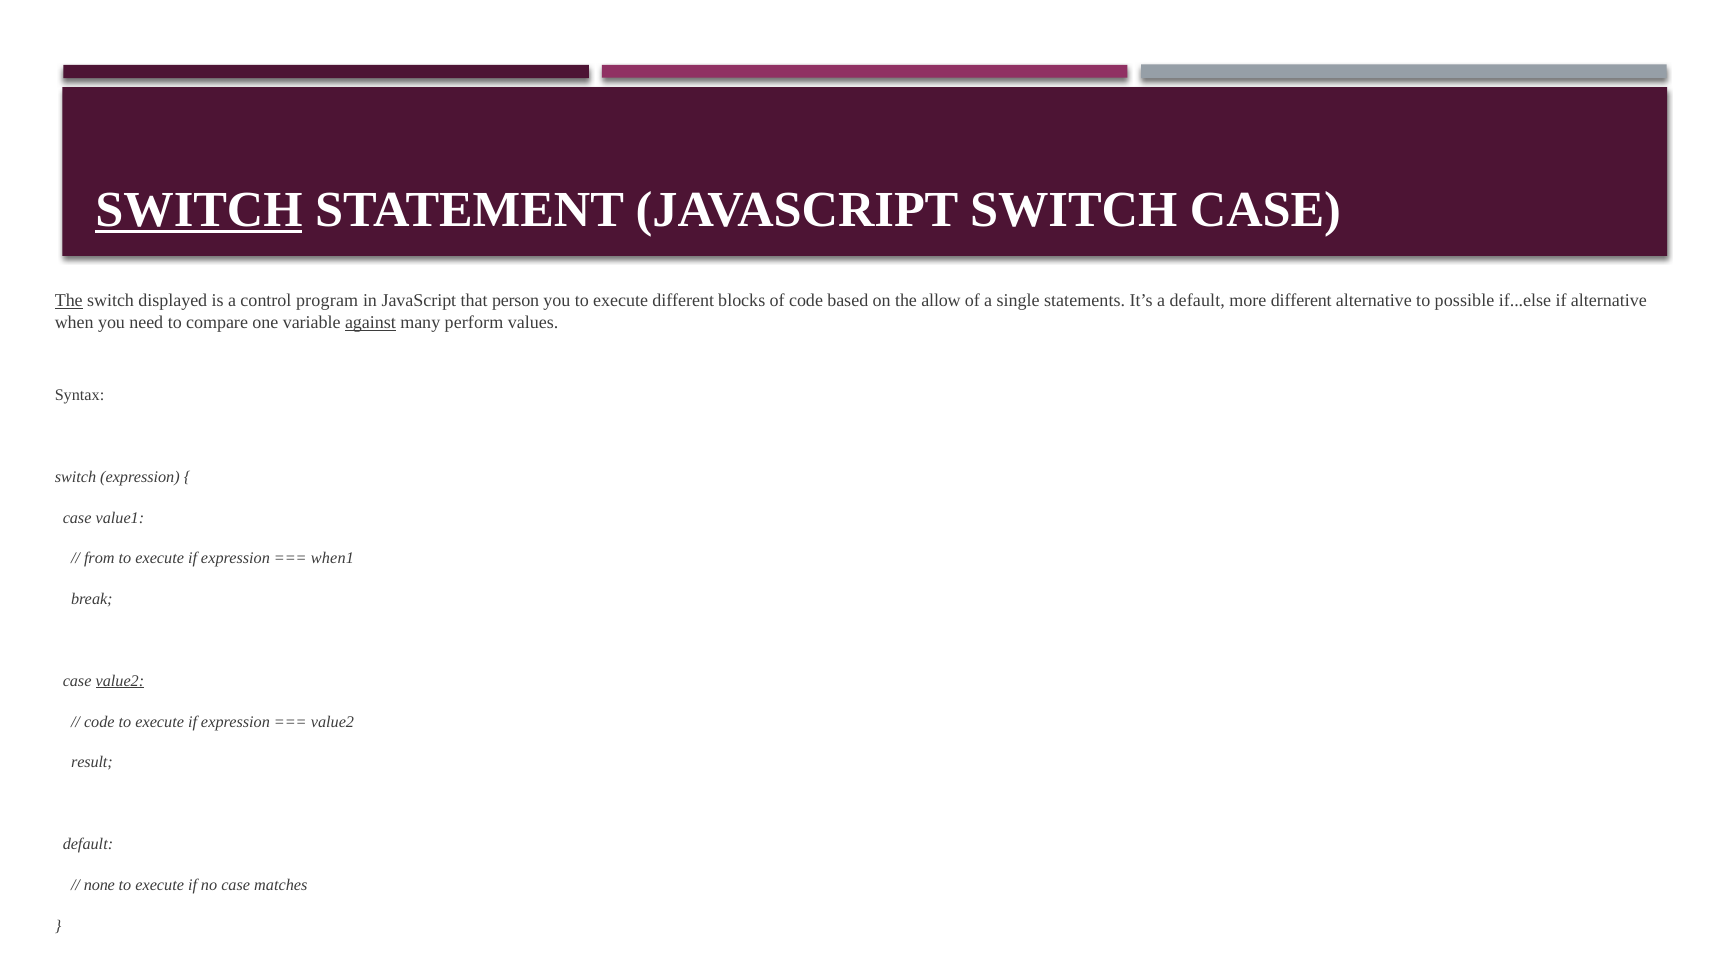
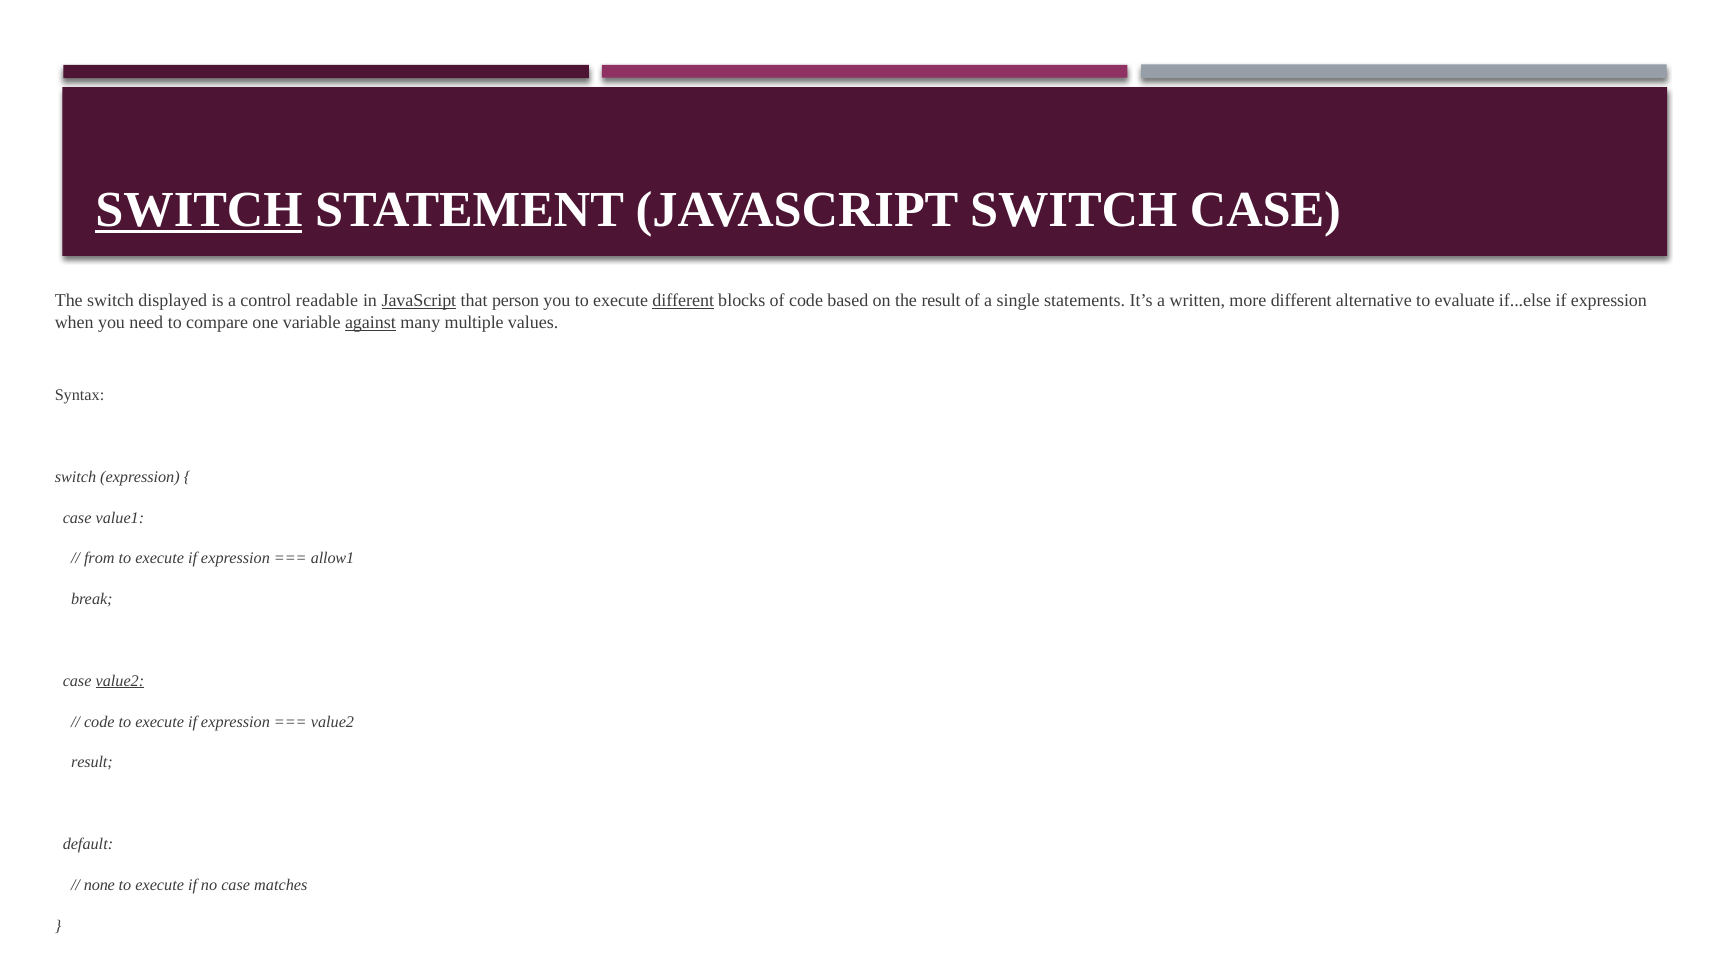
The at (69, 301) underline: present -> none
program: program -> readable
JavaScript at (419, 301) underline: none -> present
different at (683, 301) underline: none -> present
the allow: allow -> result
a default: default -> written
possible: possible -> evaluate
if...else if alternative: alternative -> expression
perform: perform -> multiple
when1: when1 -> allow1
